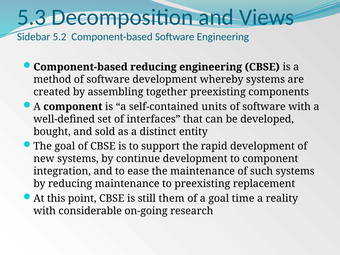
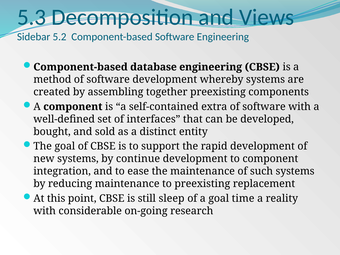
Component-based reducing: reducing -> database
units: units -> extra
them: them -> sleep
